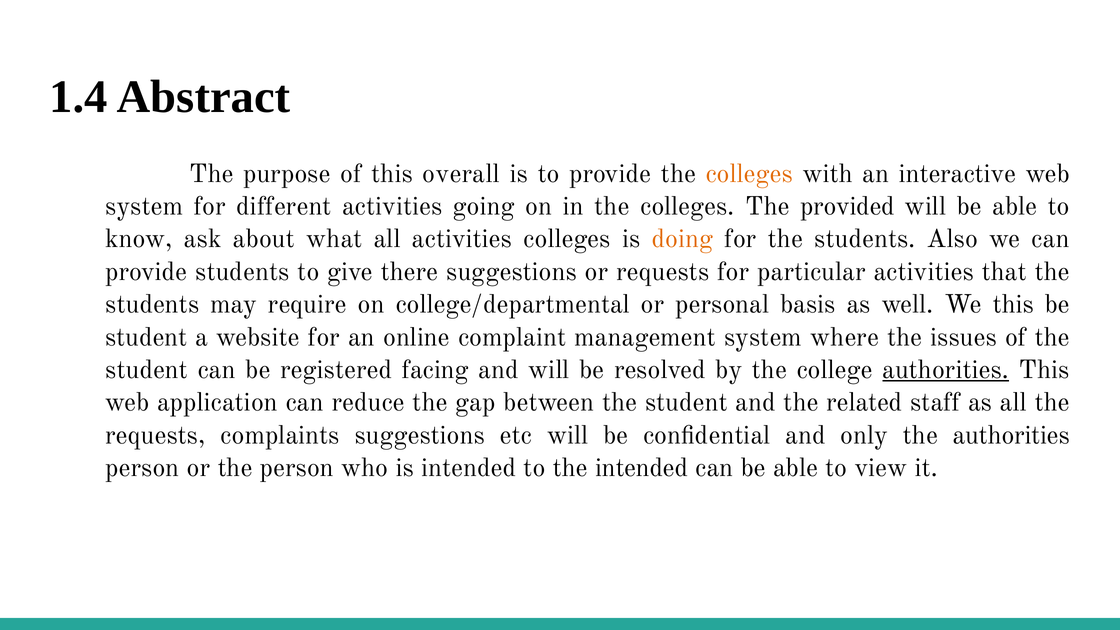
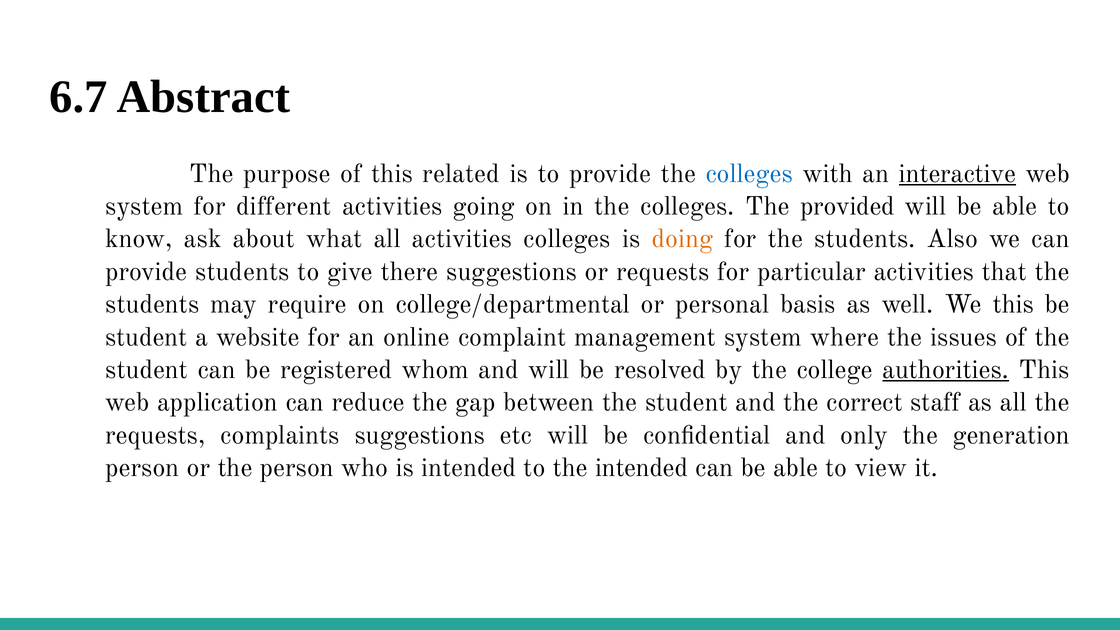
1.4: 1.4 -> 6.7
overall: overall -> related
colleges at (749, 174) colour: orange -> blue
interactive underline: none -> present
facing: facing -> whom
related: related -> correct
the authorities: authorities -> generation
